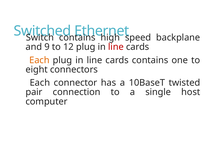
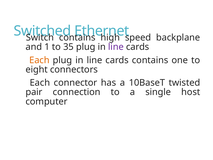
9: 9 -> 1
12: 12 -> 35
line at (116, 47) colour: red -> purple
